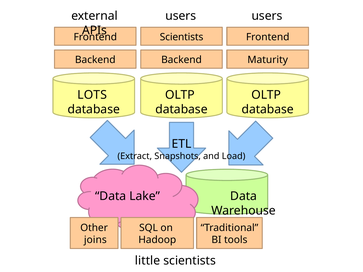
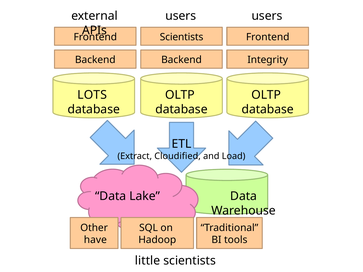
Maturity: Maturity -> Integrity
Snapshots: Snapshots -> Cloudified
joins: joins -> have
